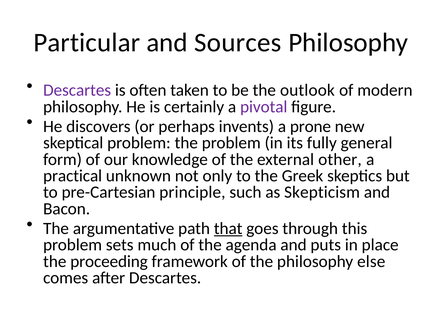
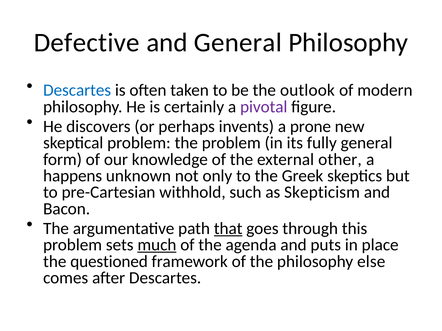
Particular: Particular -> Defective
and Sources: Sources -> General
Descartes at (77, 90) colour: purple -> blue
practical: practical -> happens
principle: principle -> withhold
much underline: none -> present
proceeding: proceeding -> questioned
